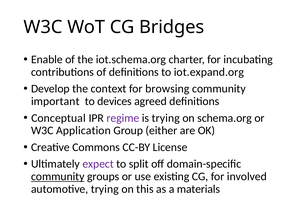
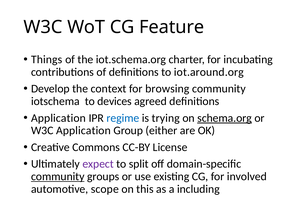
Bridges: Bridges -> Feature
Enable: Enable -> Things
iot.expand.org: iot.expand.org -> iot.around.org
important: important -> iotschema
Conceptual at (58, 118): Conceptual -> Application
regime colour: purple -> blue
schema.org underline: none -> present
automotive trying: trying -> scope
materials: materials -> including
